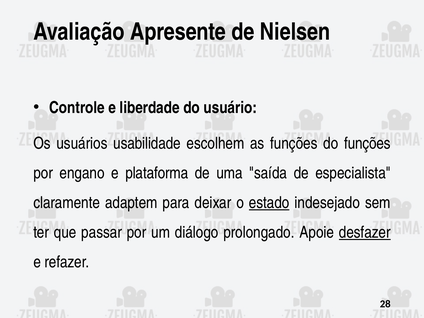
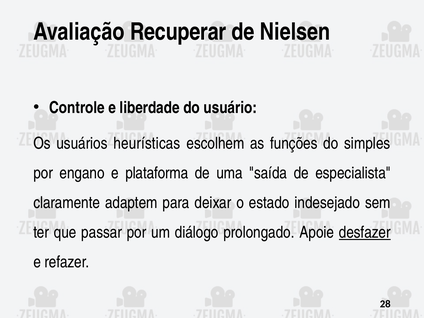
Apresente: Apresente -> Recuperar
usabilidade: usabilidade -> heurísticas
do funções: funções -> simples
estado underline: present -> none
